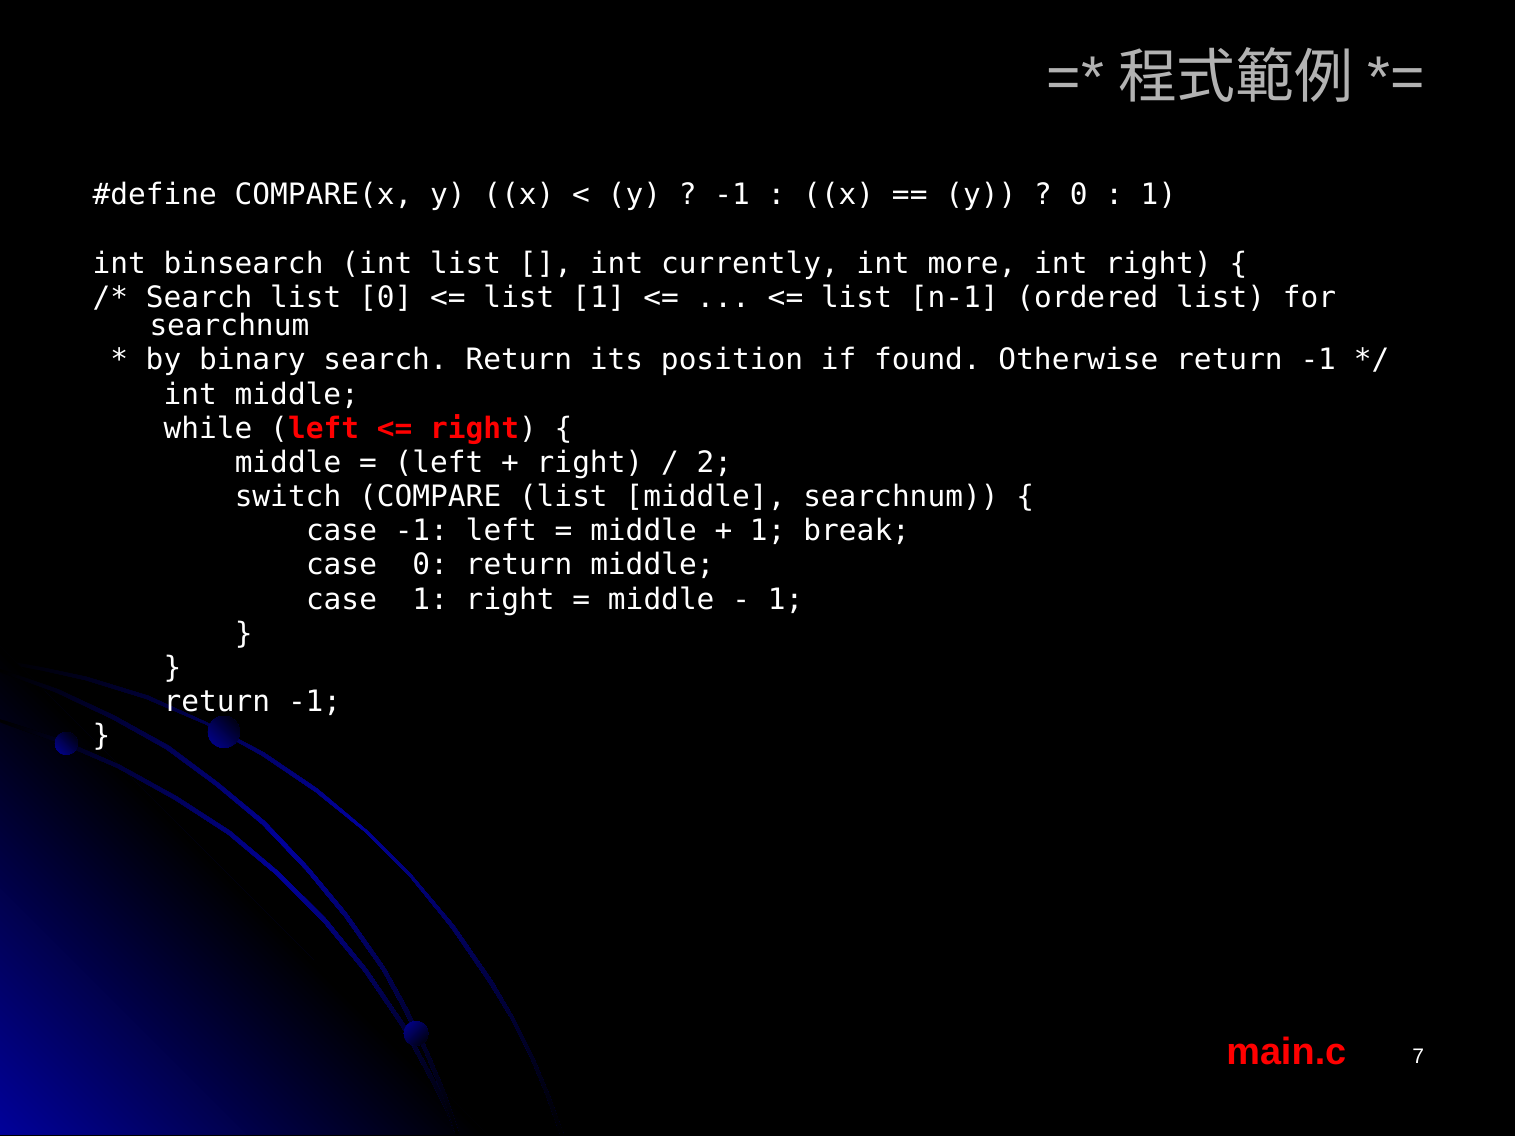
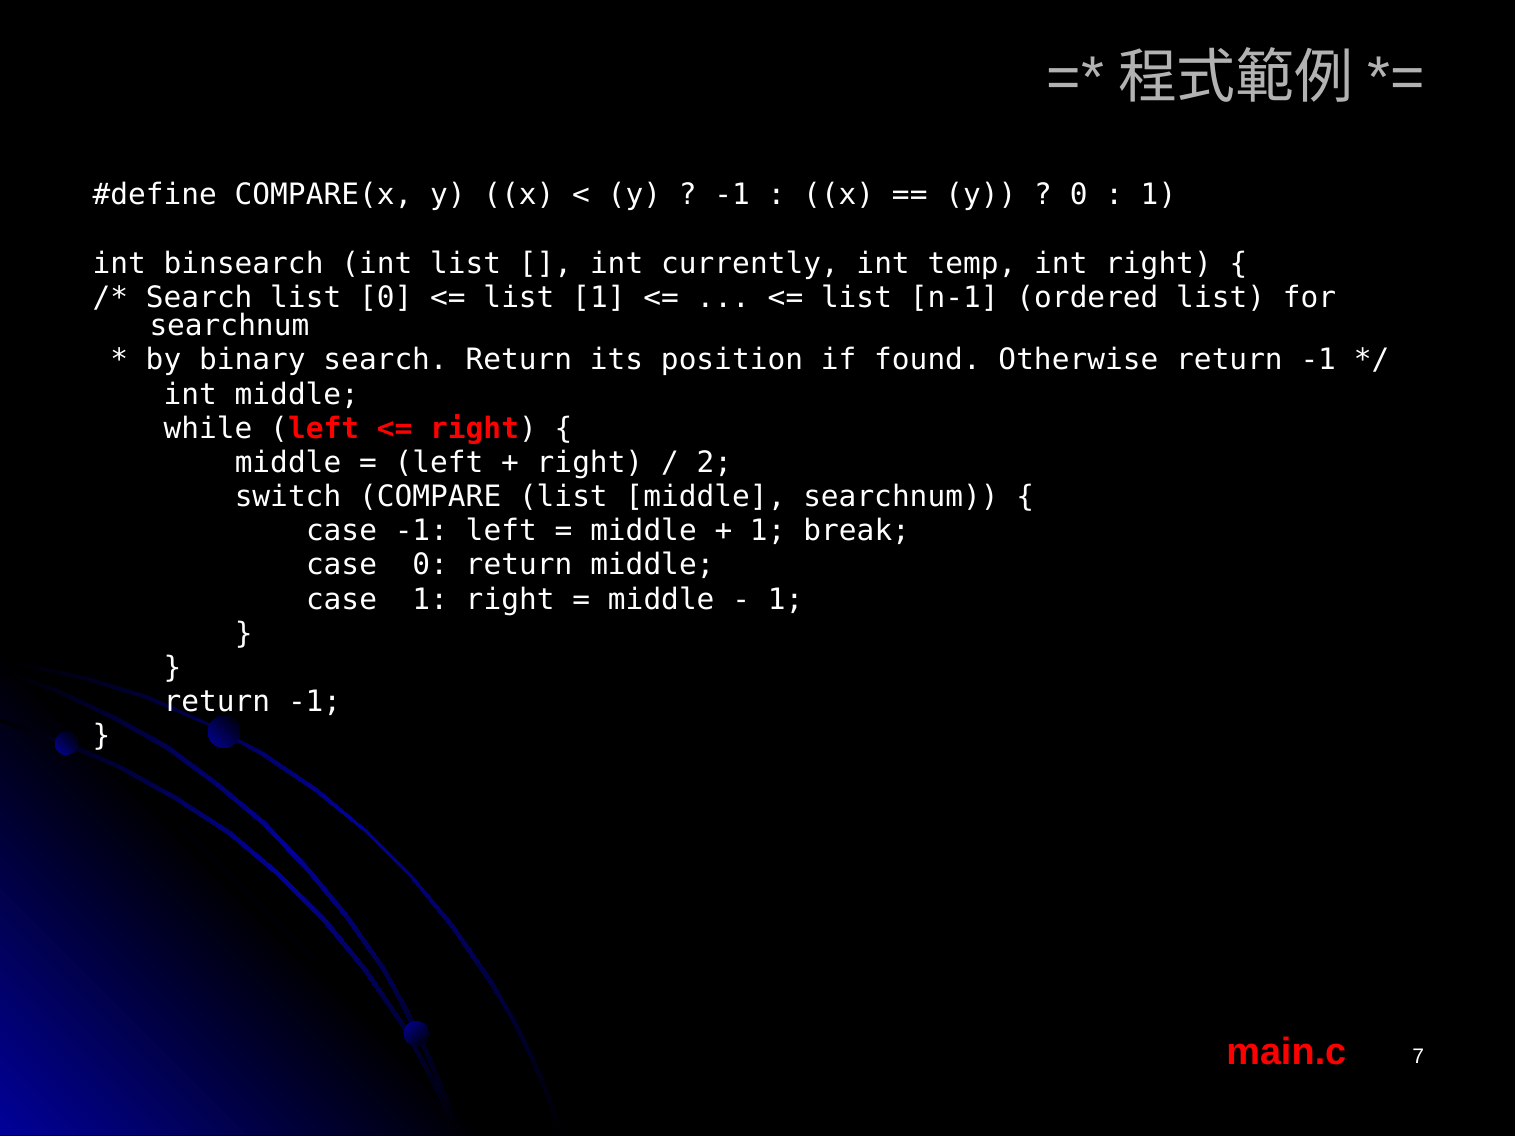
more: more -> temp
